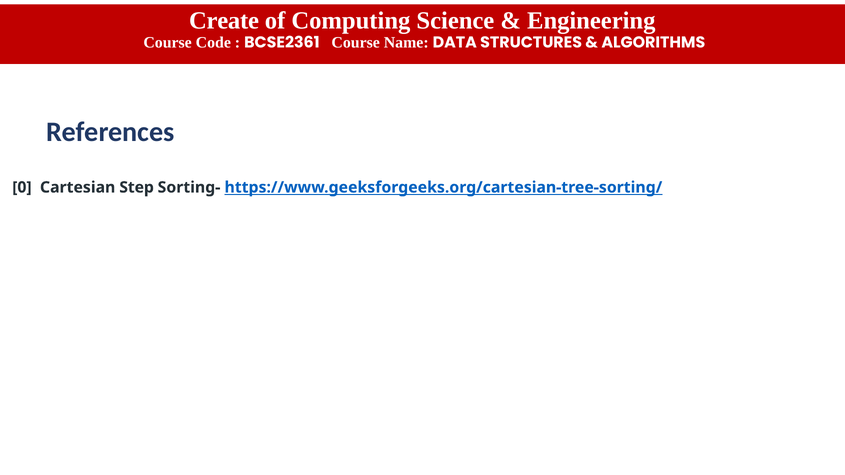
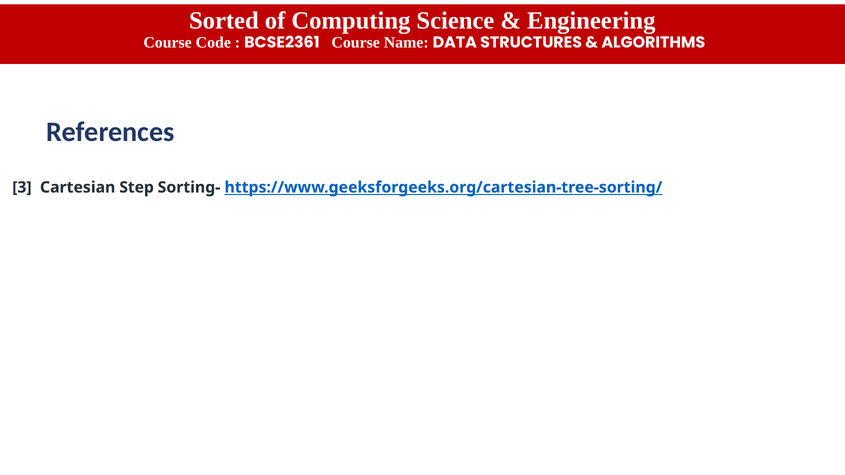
Create: Create -> Sorted
0: 0 -> 3
